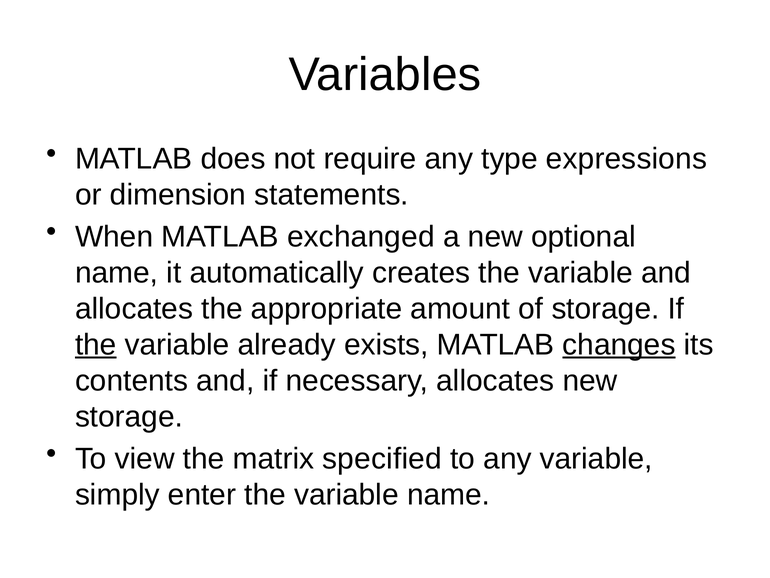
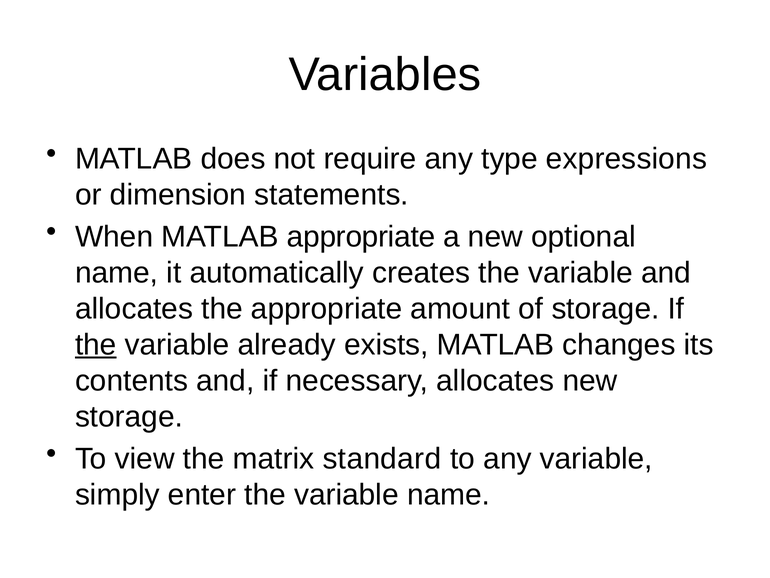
MATLAB exchanged: exchanged -> appropriate
changes underline: present -> none
specified: specified -> standard
